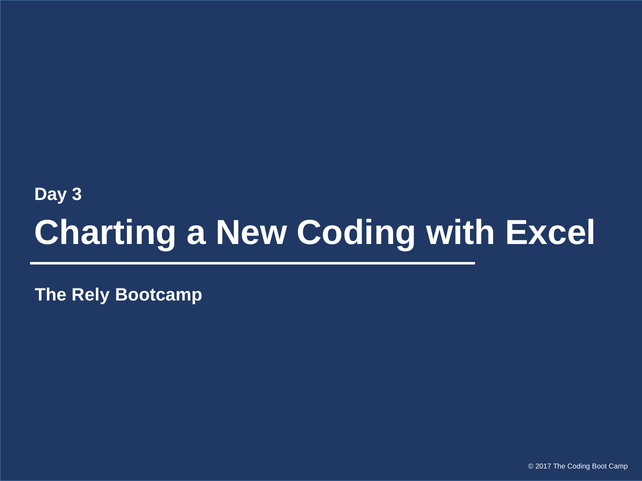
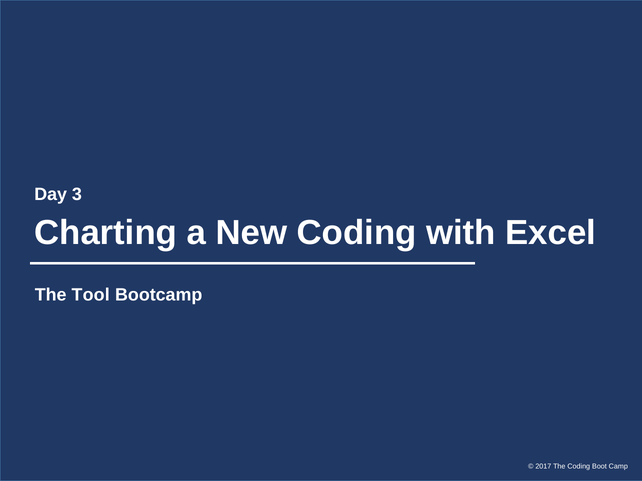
Rely: Rely -> Tool
